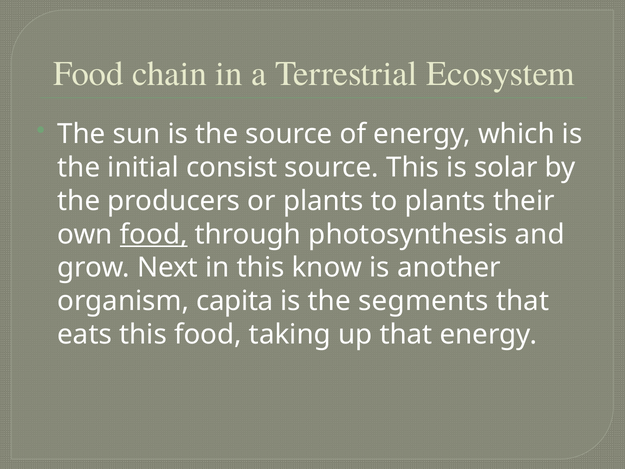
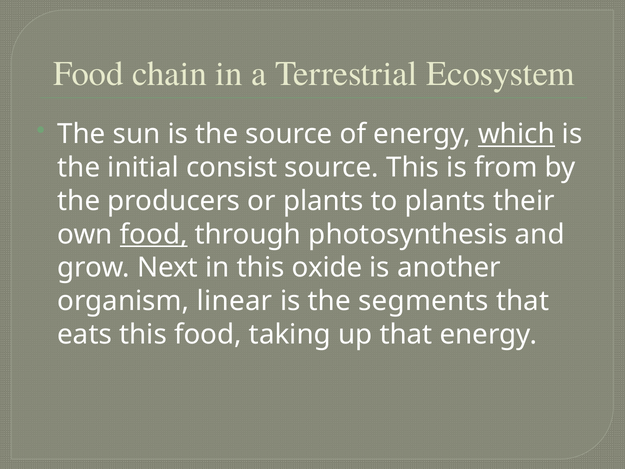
which underline: none -> present
solar: solar -> from
know: know -> oxide
capita: capita -> linear
